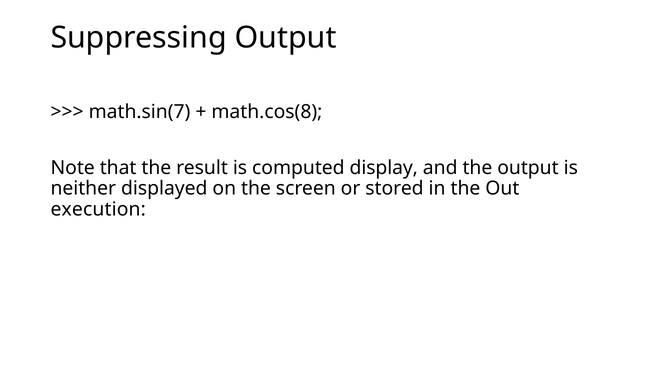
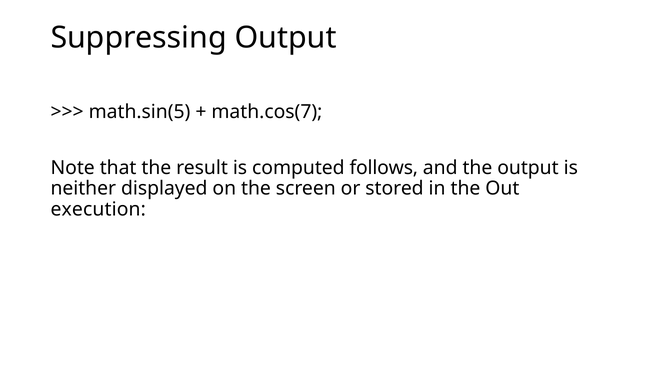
math.sin(7: math.sin(7 -> math.sin(5
math.cos(8: math.cos(8 -> math.cos(7
display: display -> follows
